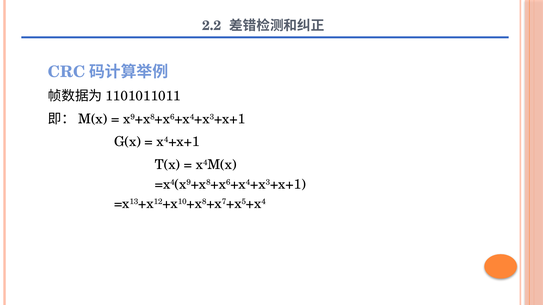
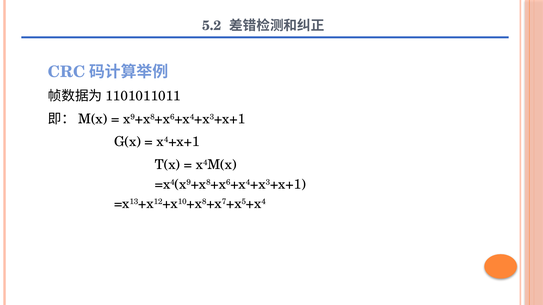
2.2: 2.2 -> 5.2
